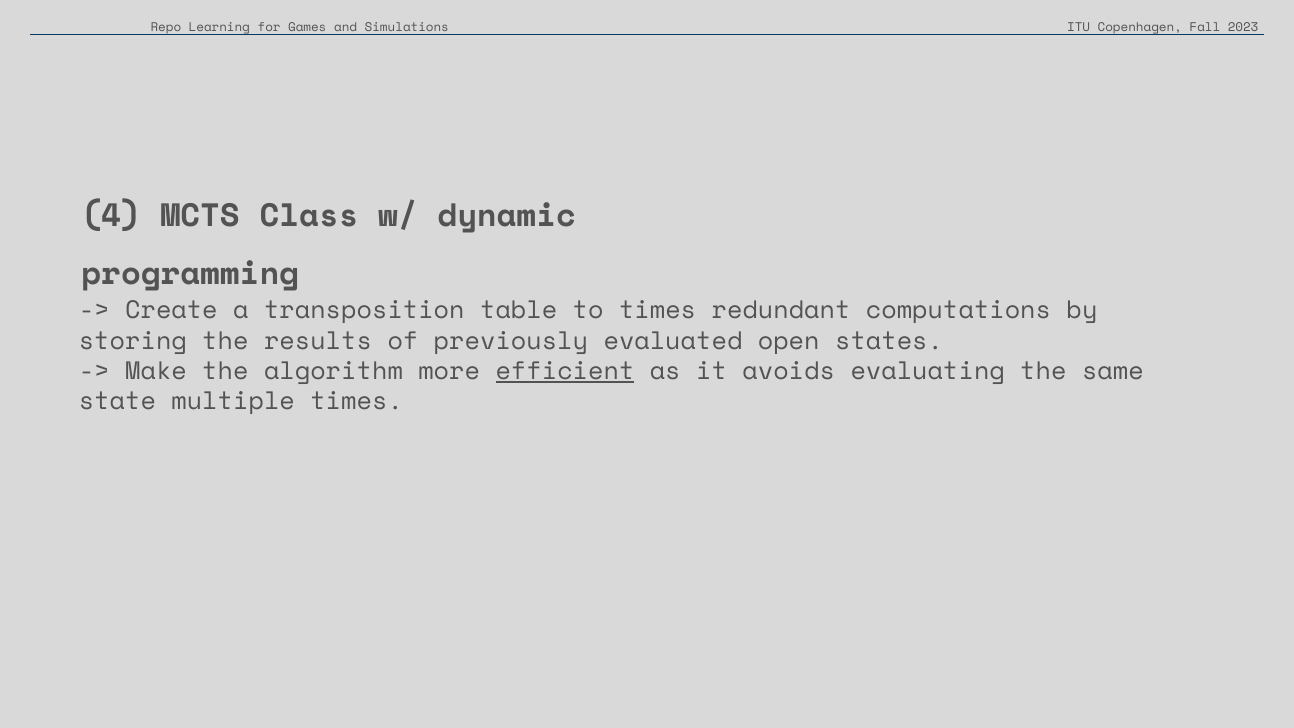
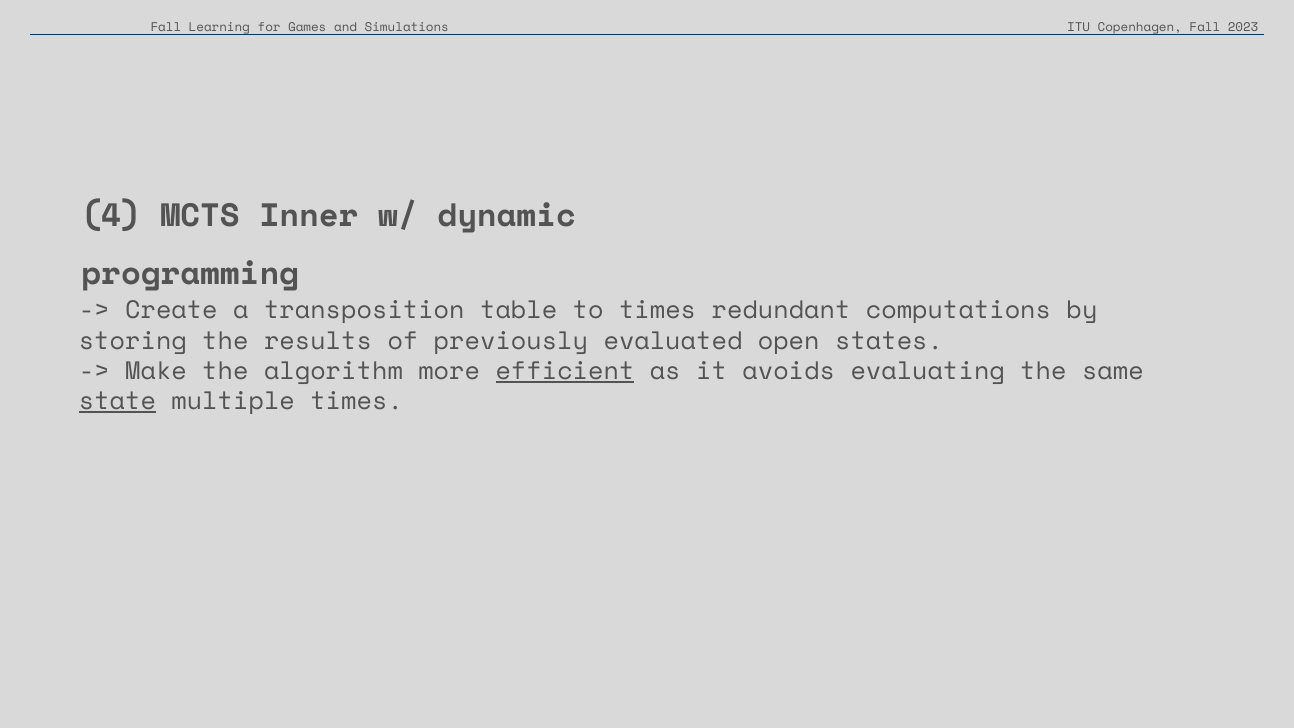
Repo at (166, 27): Repo -> Fall
Class: Class -> Inner
state underline: none -> present
